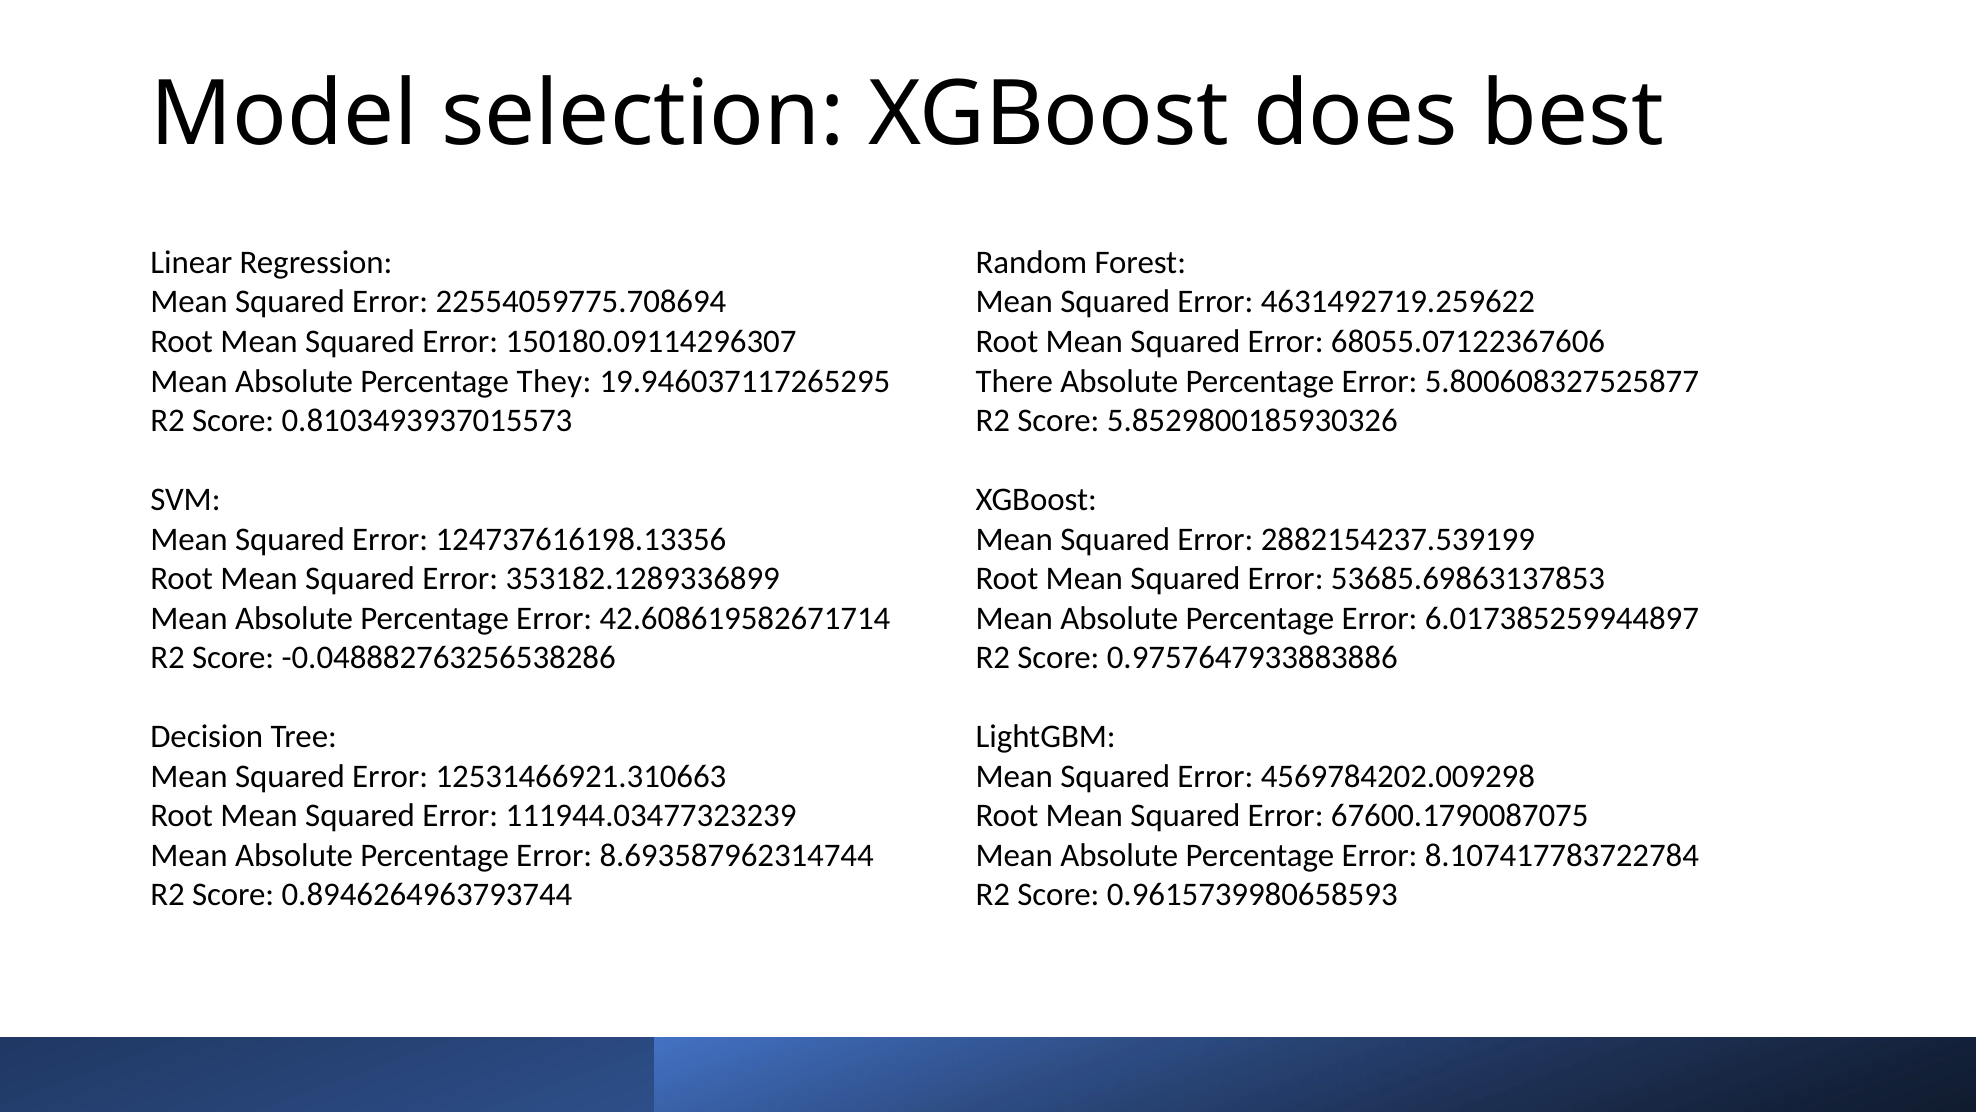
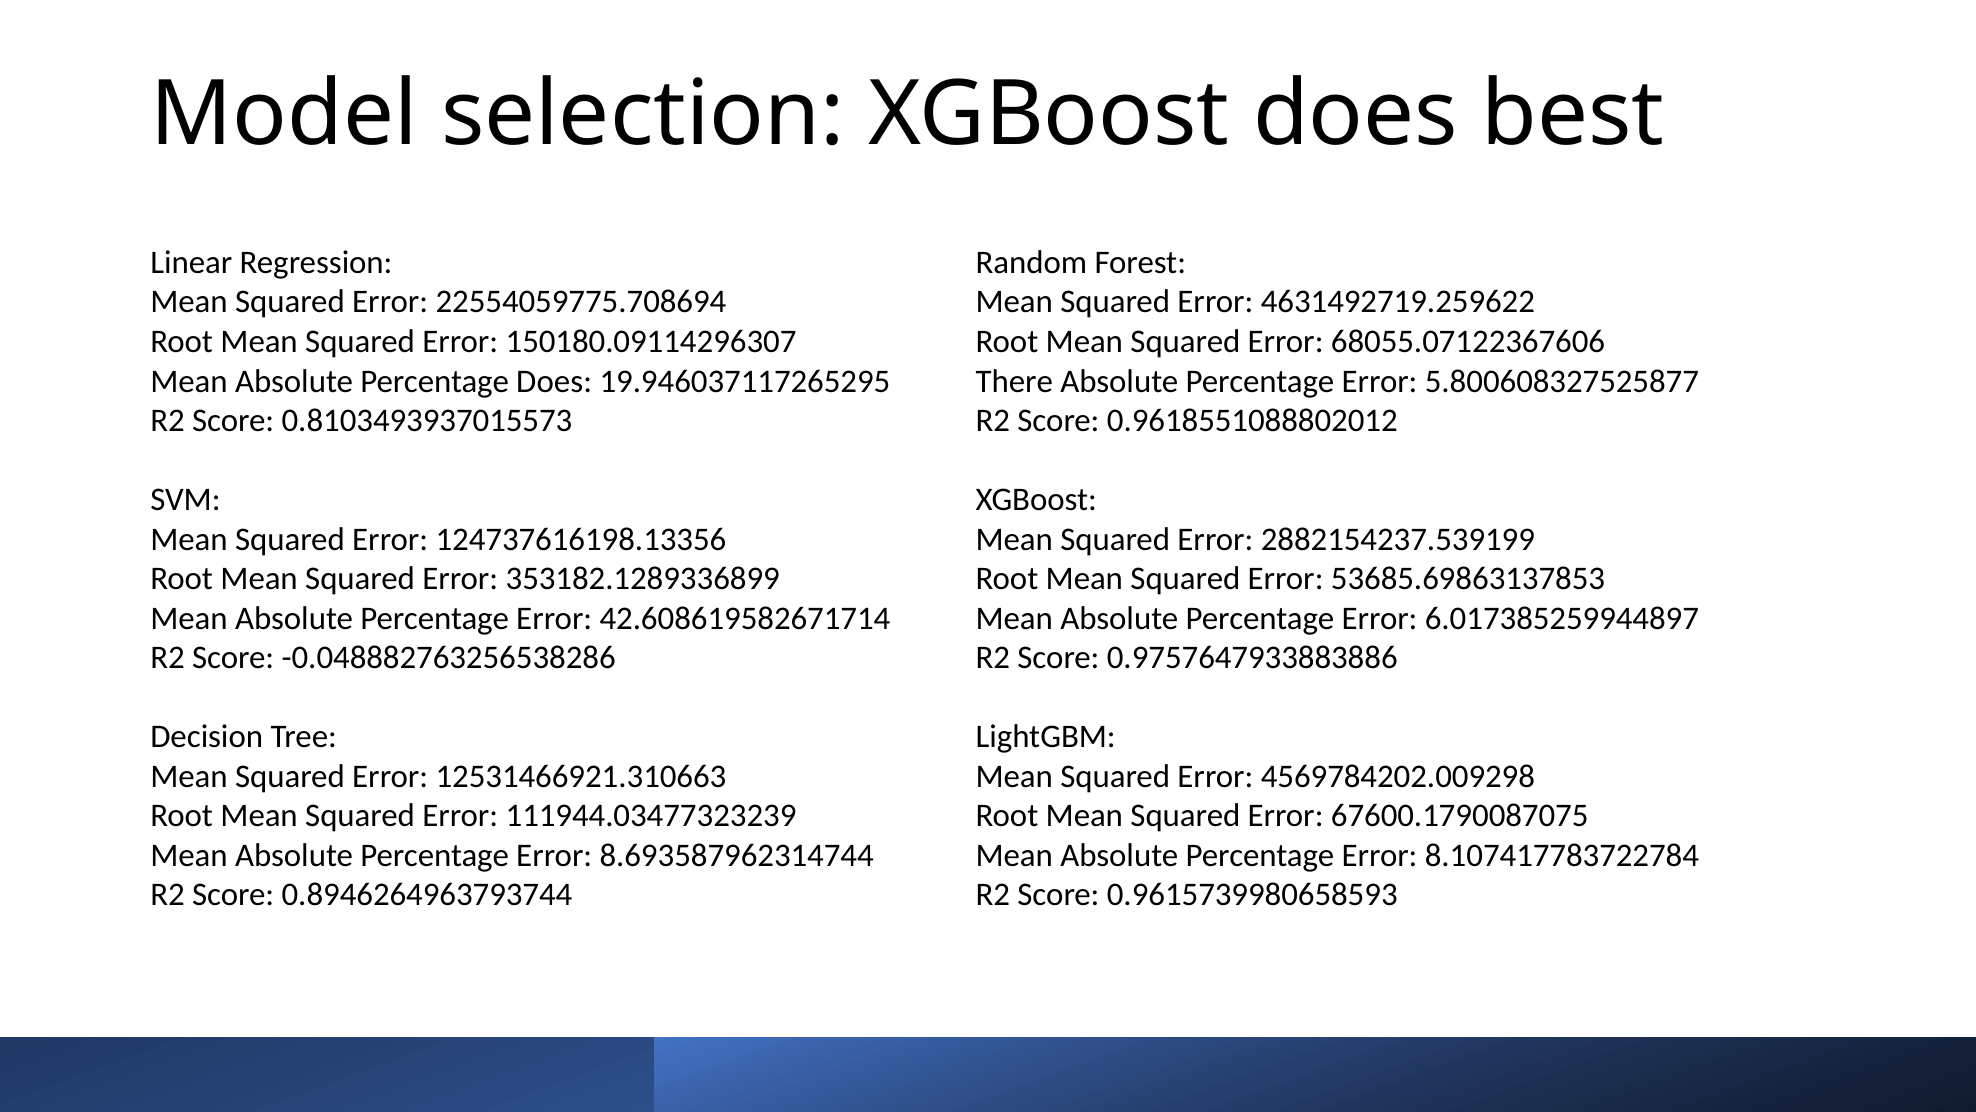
Percentage They: They -> Does
5.8529800185930326: 5.8529800185930326 -> 0.9618551088802012
